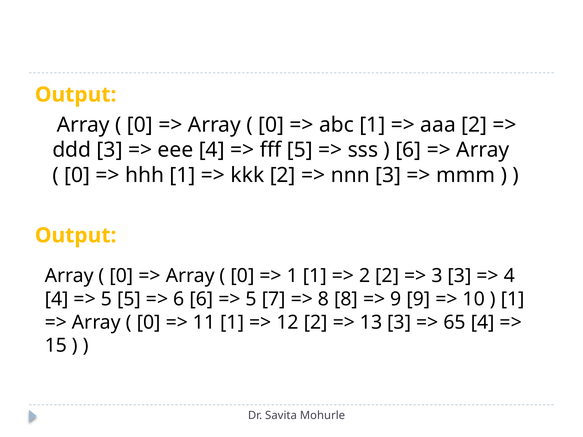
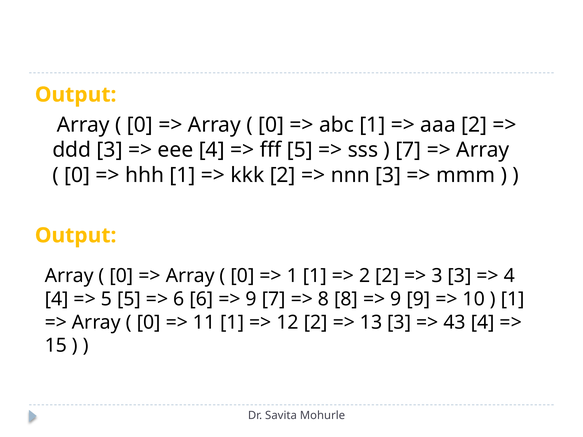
6 at (408, 150): 6 -> 7
5 at (251, 299): 5 -> 9
65: 65 -> 43
